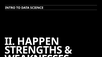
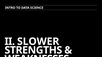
HAPPEN: HAPPEN -> SLOWER
